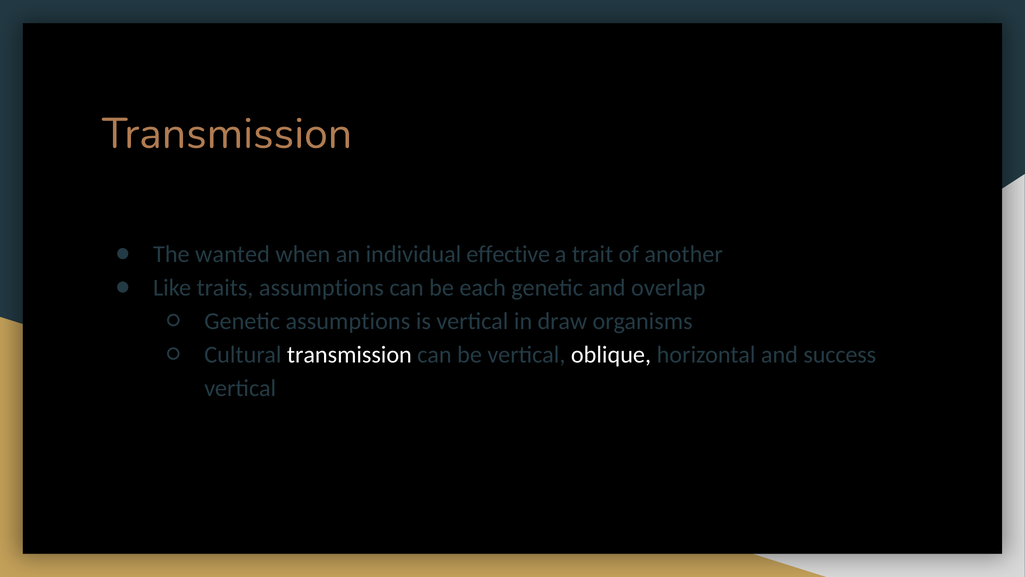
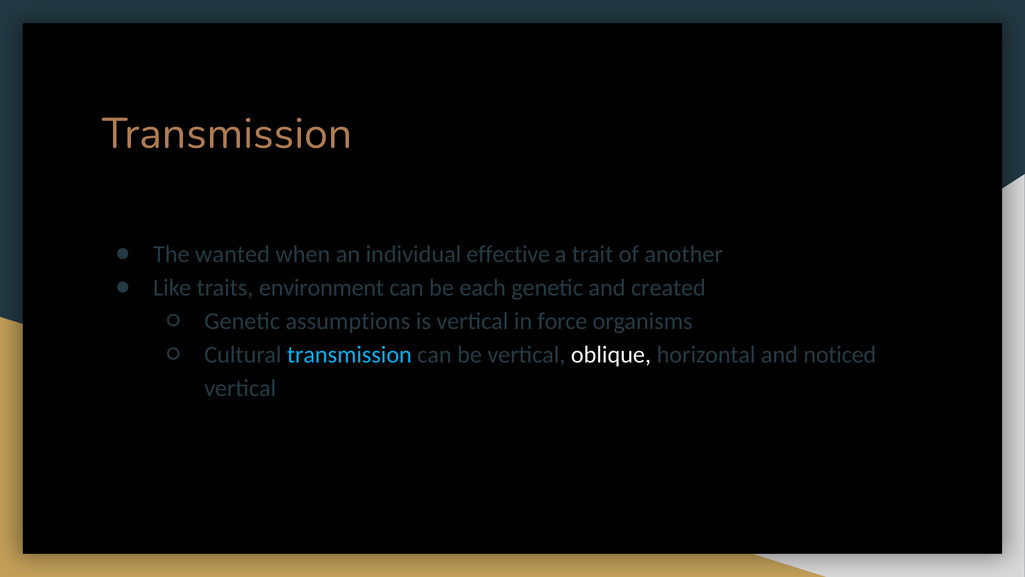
traits assumptions: assumptions -> environment
overlap: overlap -> created
draw: draw -> force
transmission at (349, 354) colour: white -> light blue
success: success -> noticed
